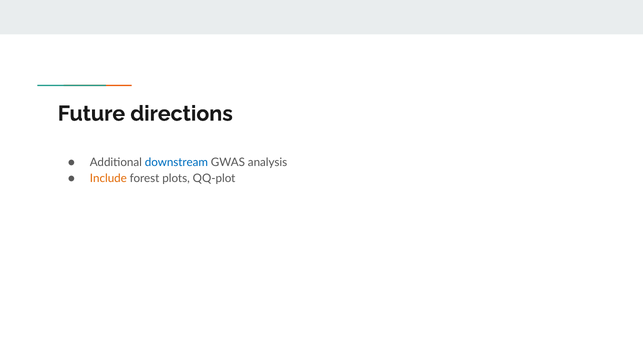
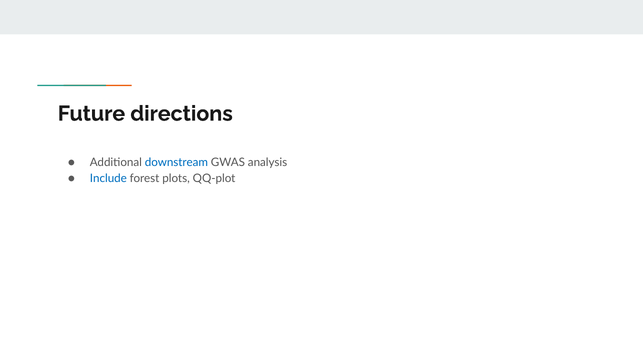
Include colour: orange -> blue
